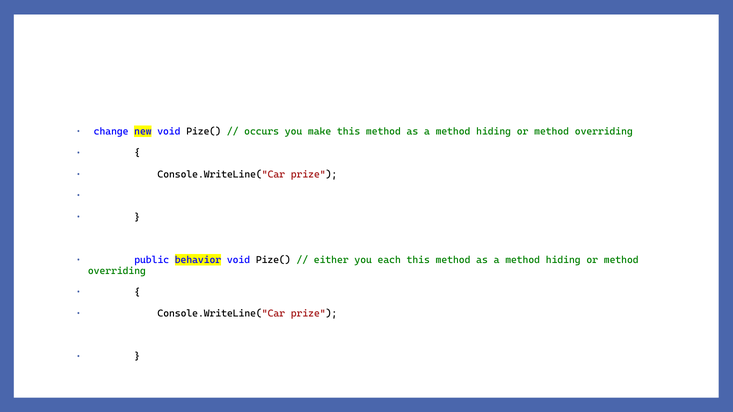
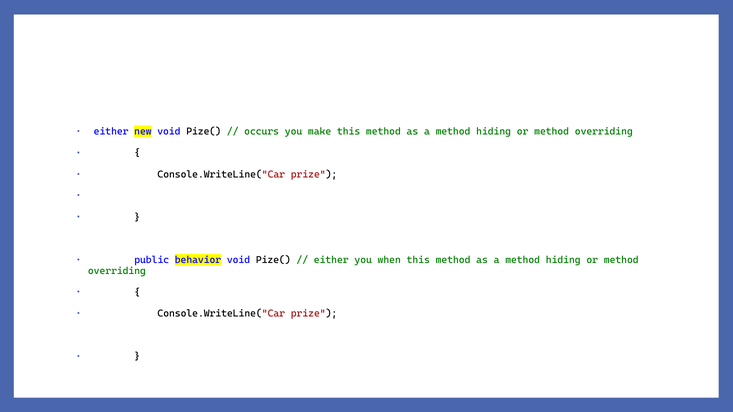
change at (111, 132): change -> either
each: each -> when
